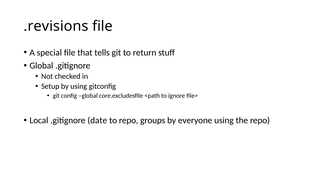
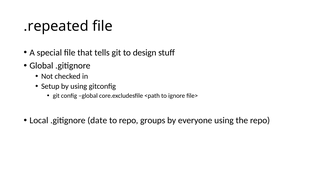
.revisions: .revisions -> .repeated
return: return -> design
